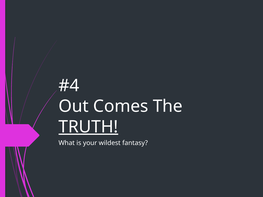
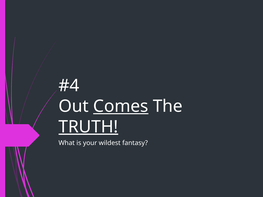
Comes underline: none -> present
